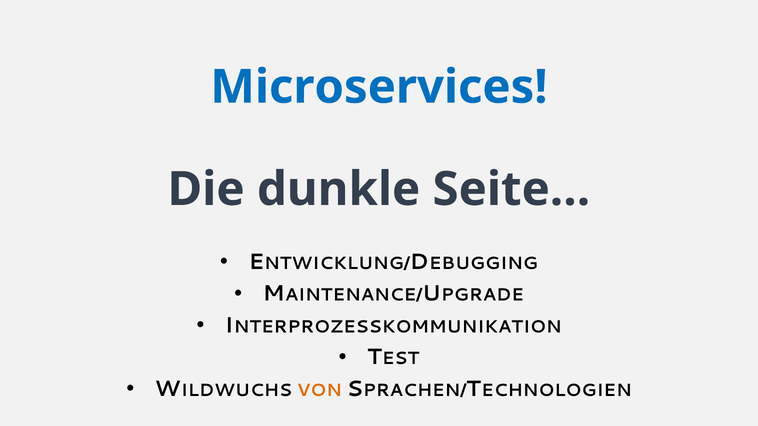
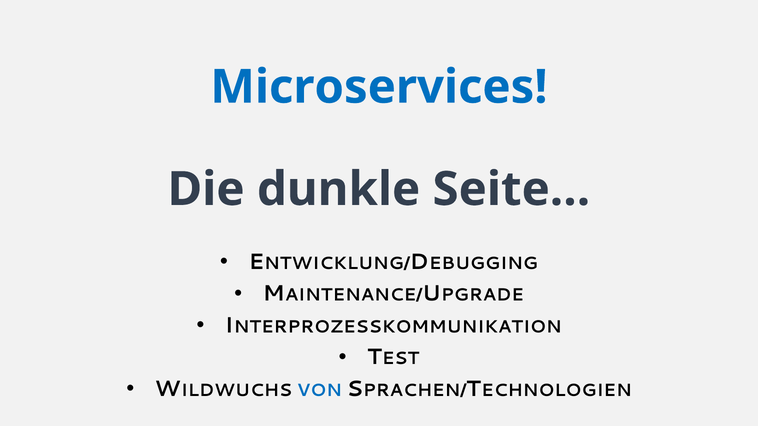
VON colour: orange -> blue
